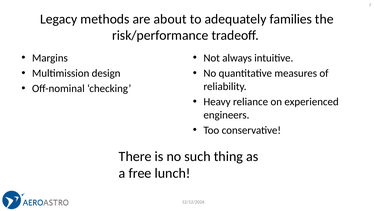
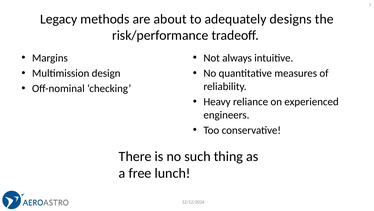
families: families -> designs
